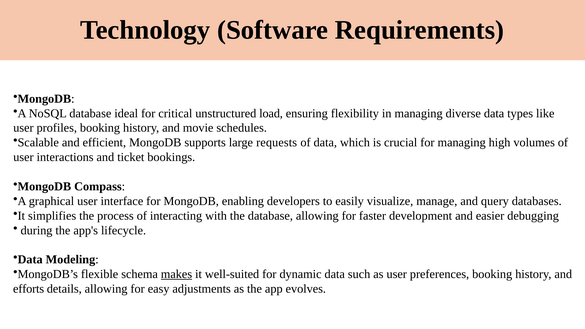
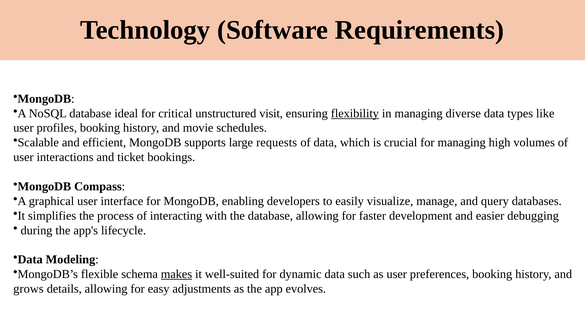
load: load -> visit
flexibility underline: none -> present
efforts: efforts -> grows
